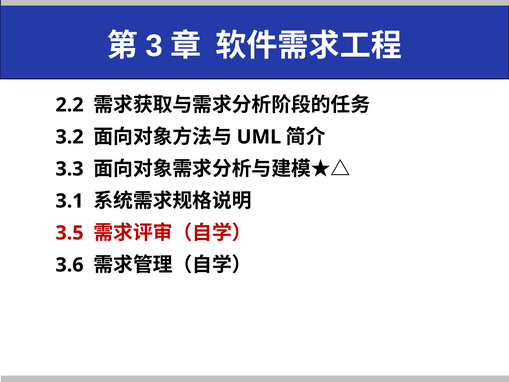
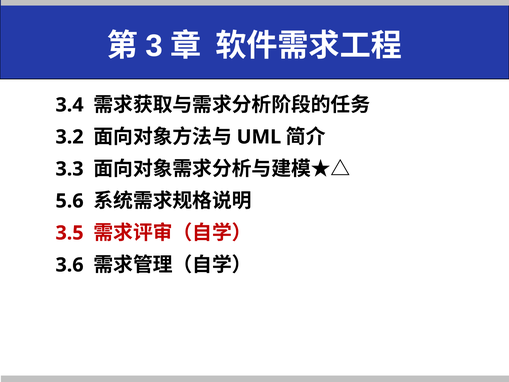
2.2: 2.2 -> 3.4
3.1: 3.1 -> 5.6
